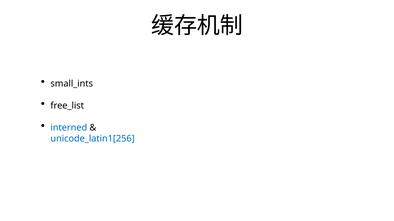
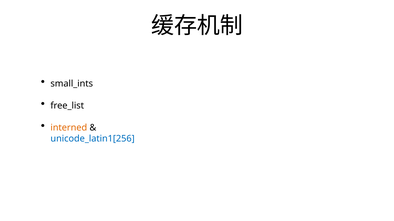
interned colour: blue -> orange
